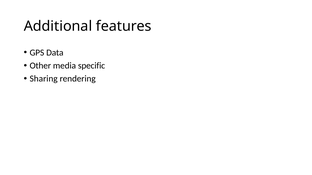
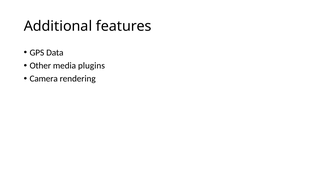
specific: specific -> plugins
Sharing: Sharing -> Camera
